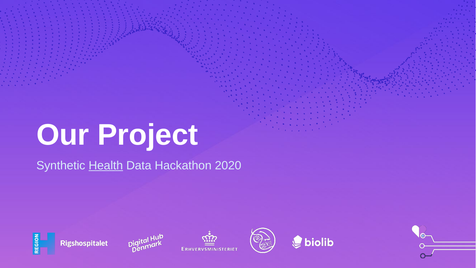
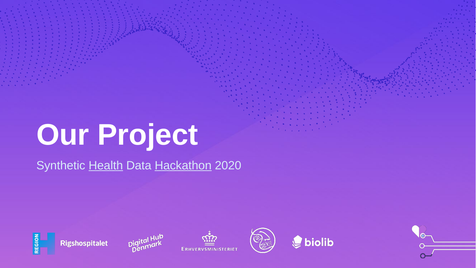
Hackathon underline: none -> present
